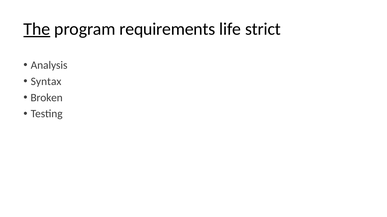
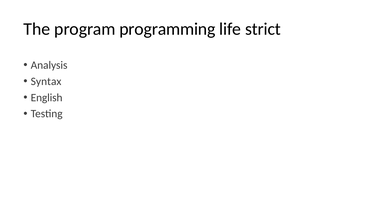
The underline: present -> none
requirements: requirements -> programming
Broken: Broken -> English
